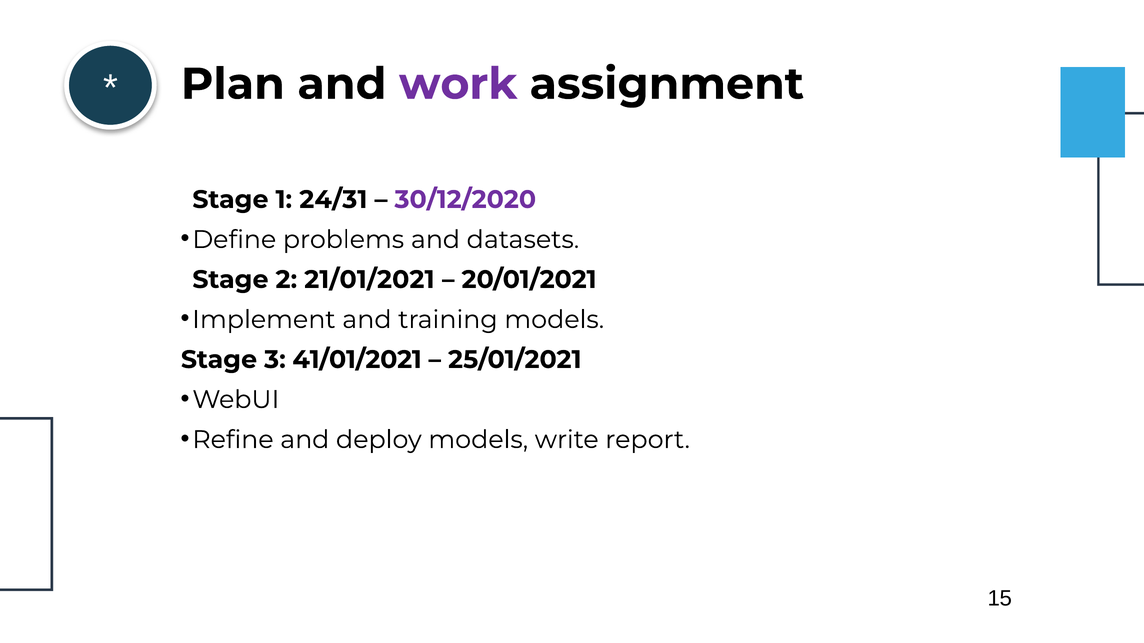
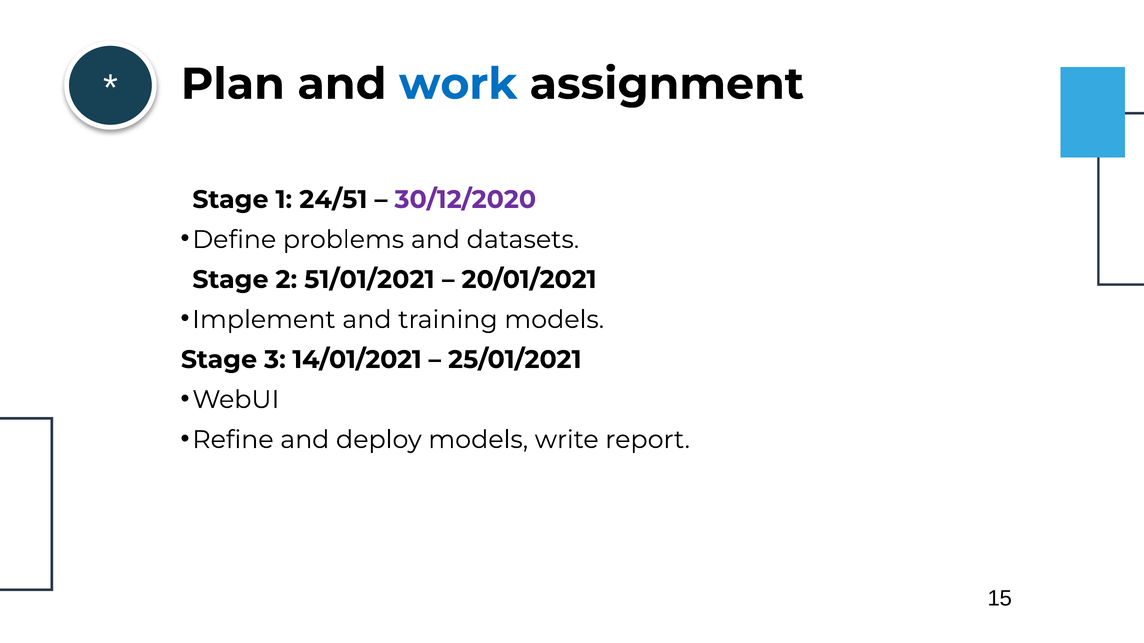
work colour: purple -> blue
24/31: 24/31 -> 24/51
21/01/2021: 21/01/2021 -> 51/01/2021
41/01/2021: 41/01/2021 -> 14/01/2021
